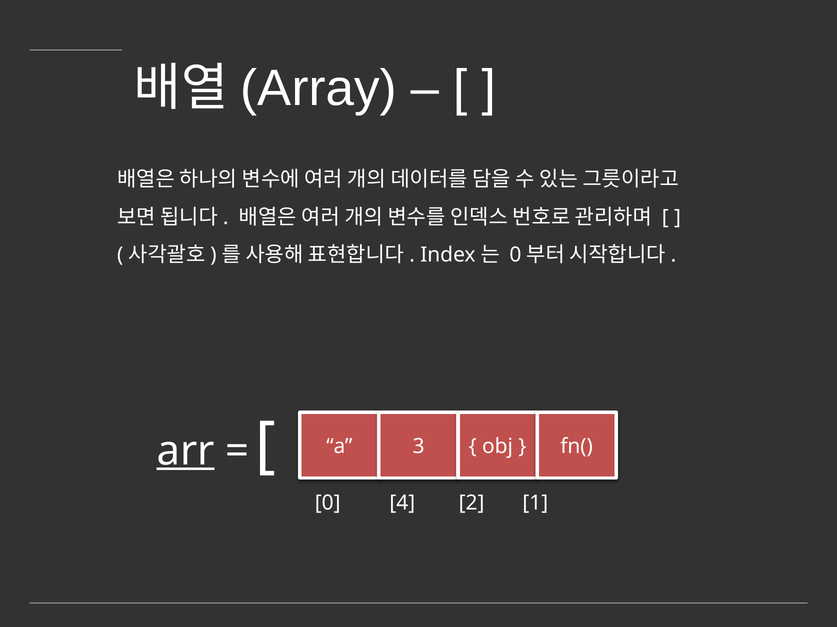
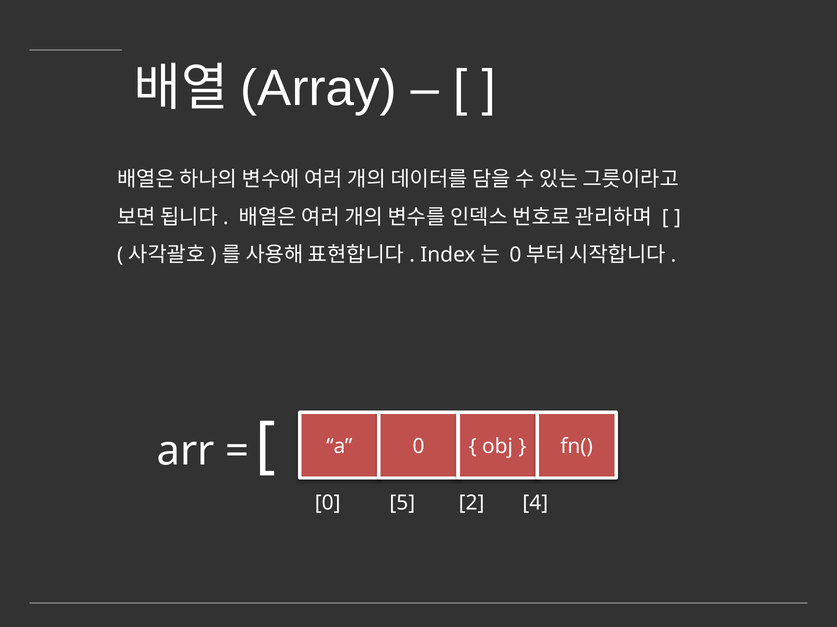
arr underline: present -> none
a 3: 3 -> 0
4: 4 -> 5
1: 1 -> 4
